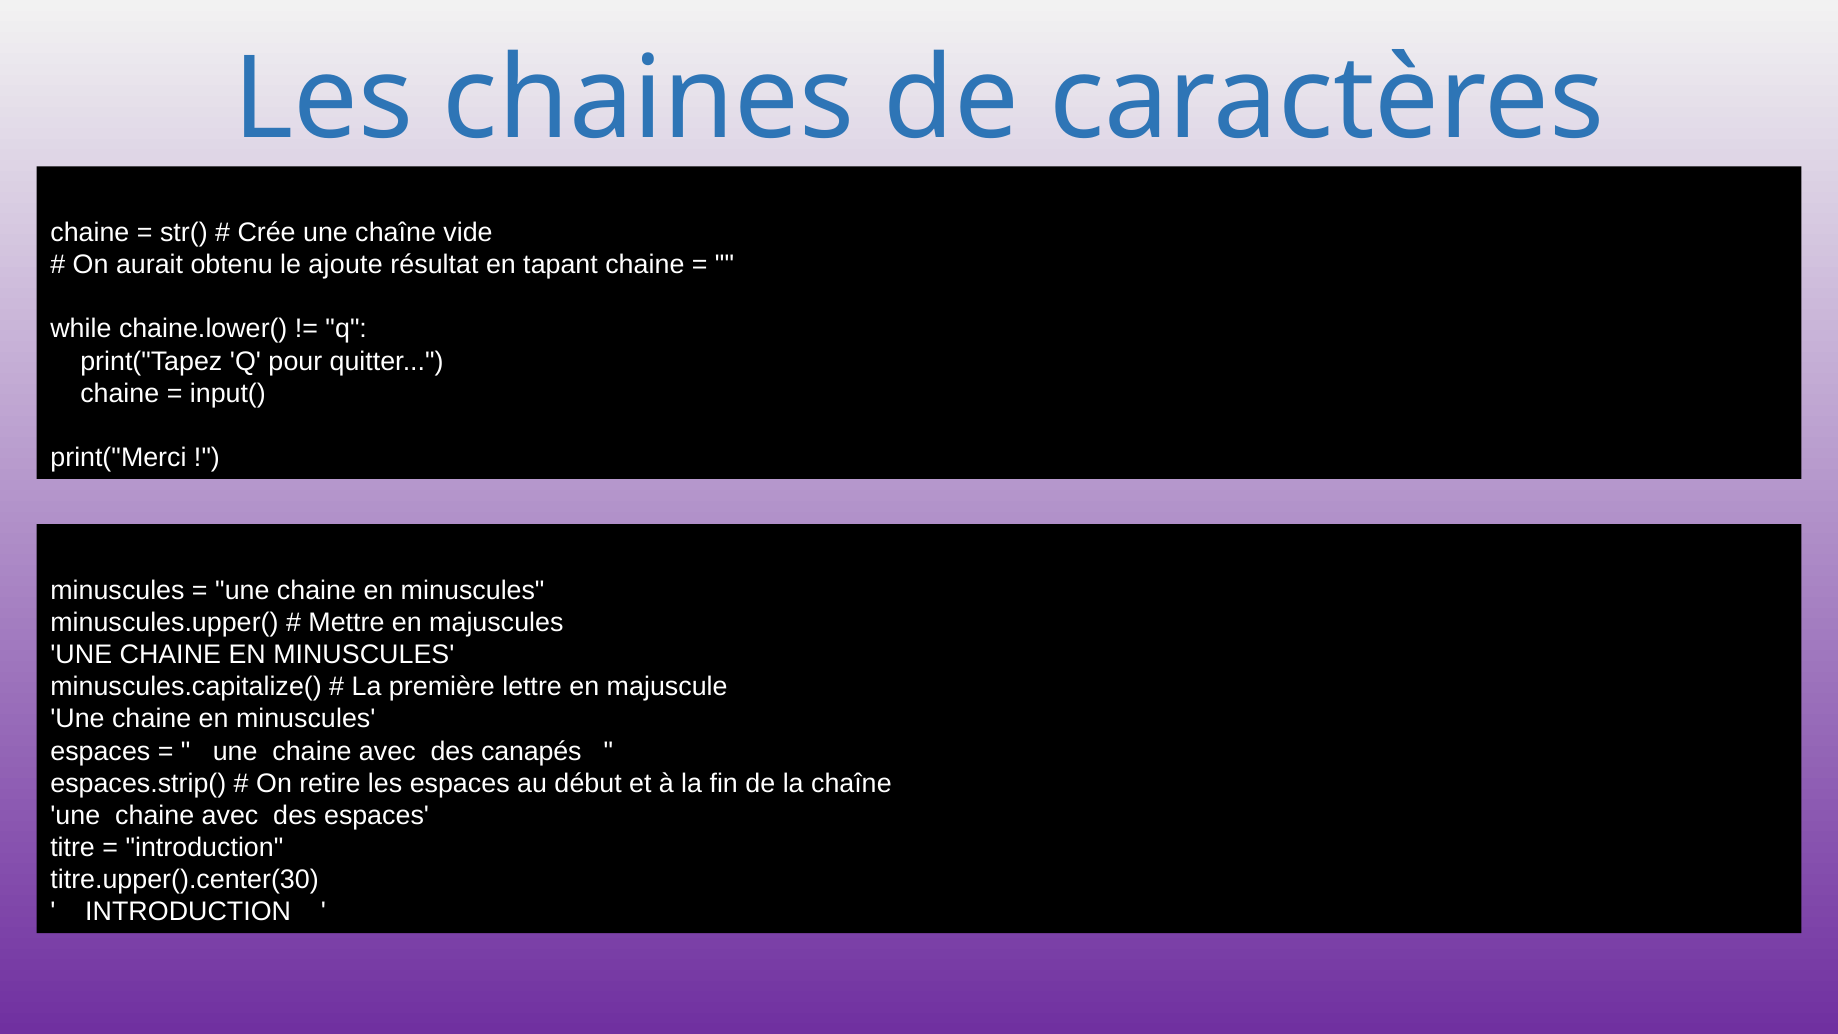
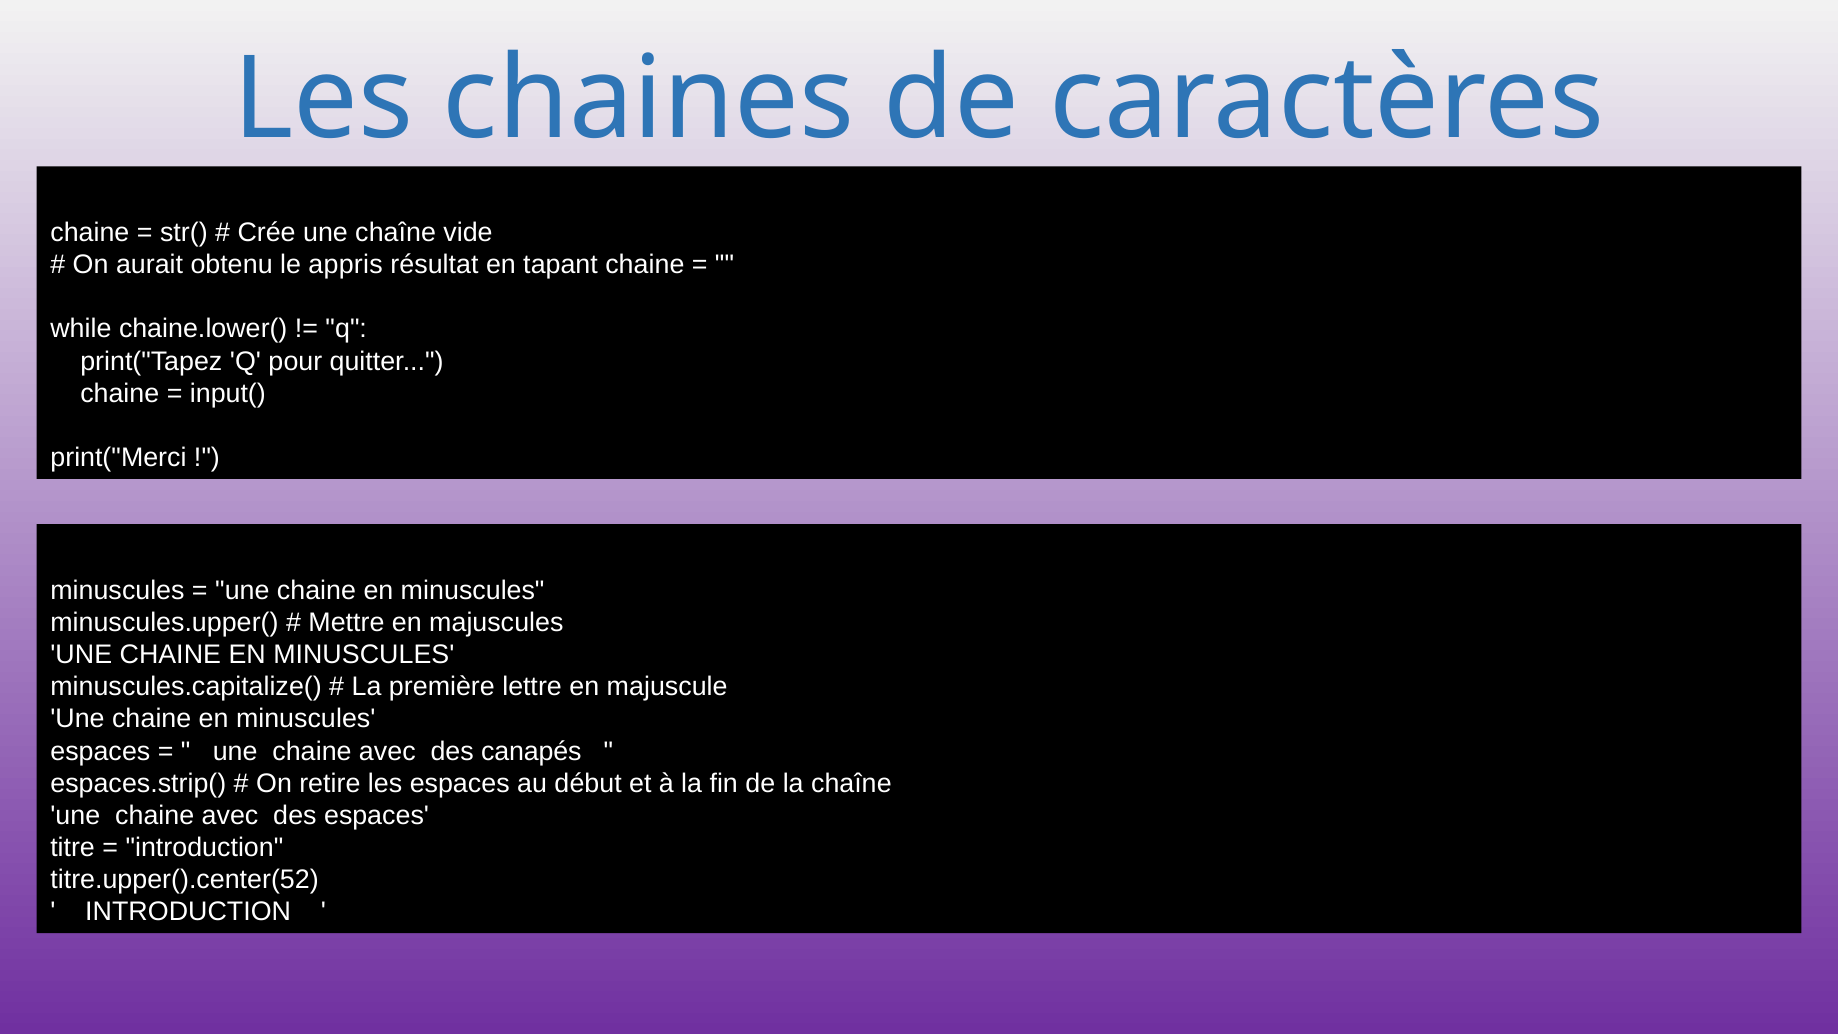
ajoute: ajoute -> appris
titre.upper().center(30: titre.upper().center(30 -> titre.upper().center(52
